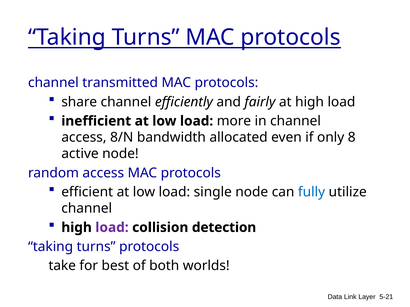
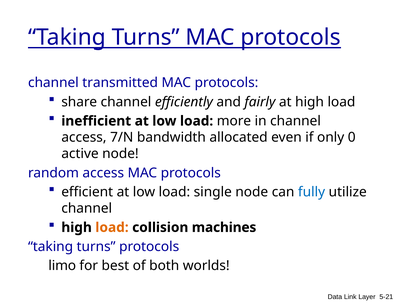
8/N: 8/N -> 7/N
8: 8 -> 0
load at (112, 228) colour: purple -> orange
detection: detection -> machines
take: take -> limo
